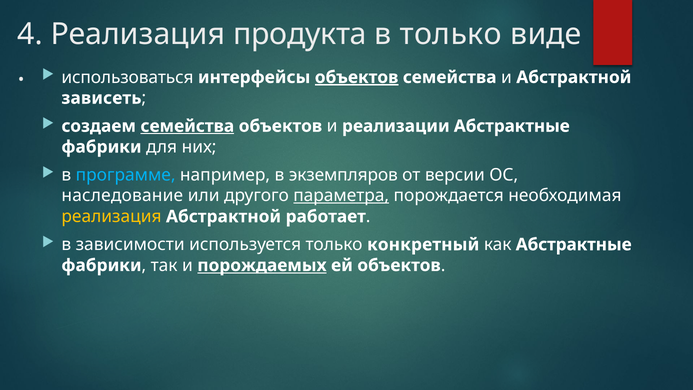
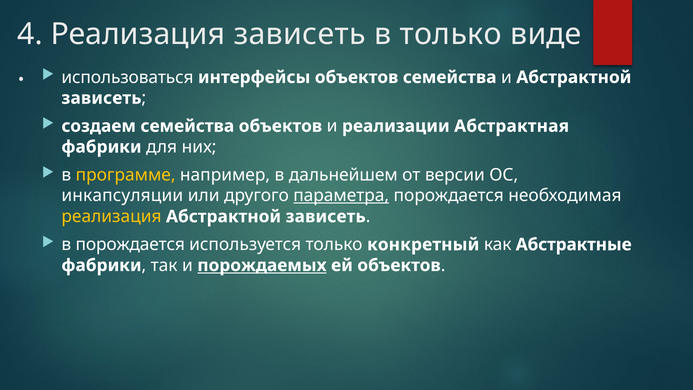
Реализация продукта: продукта -> зависеть
объектов at (357, 77) underline: present -> none
семейства at (187, 126) underline: present -> none
реализации Абстрактные: Абстрактные -> Абстрактная
программе colour: light blue -> yellow
экземпляров: экземпляров -> дальнейшем
наследование: наследование -> инкапсуляции
работает at (326, 216): работает -> зависеть
в зависимости: зависимости -> порождается
